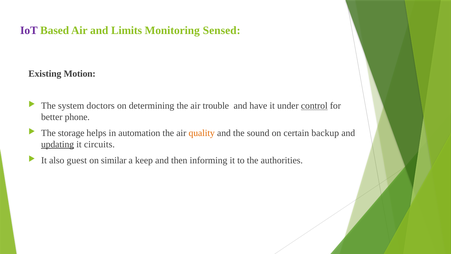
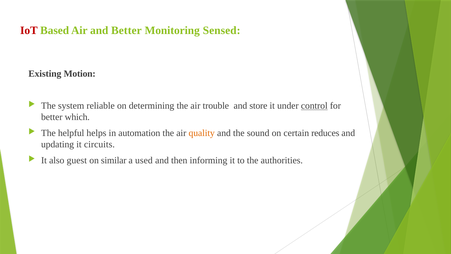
IoT colour: purple -> red
and Limits: Limits -> Better
doctors: doctors -> reliable
have: have -> store
phone: phone -> which
storage: storage -> helpful
backup: backup -> reduces
updating underline: present -> none
keep: keep -> used
